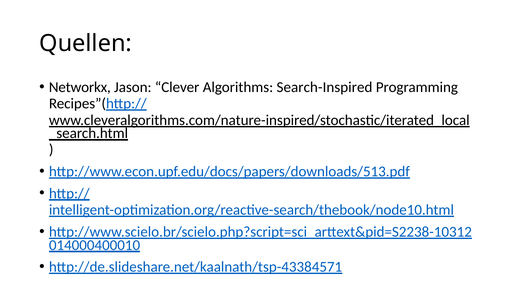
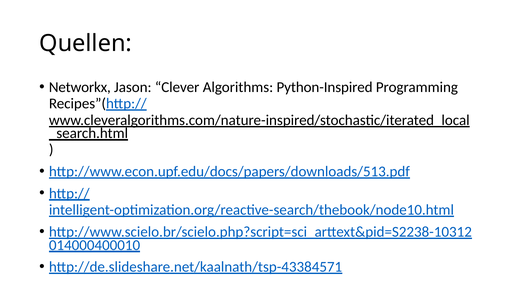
Search-Inspired: Search-Inspired -> Python-Inspired
